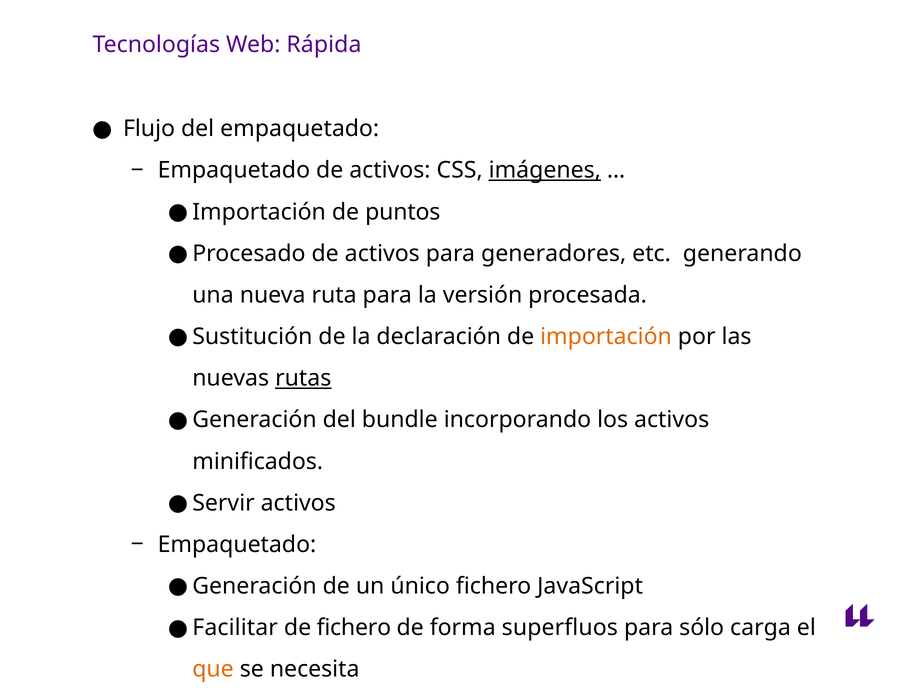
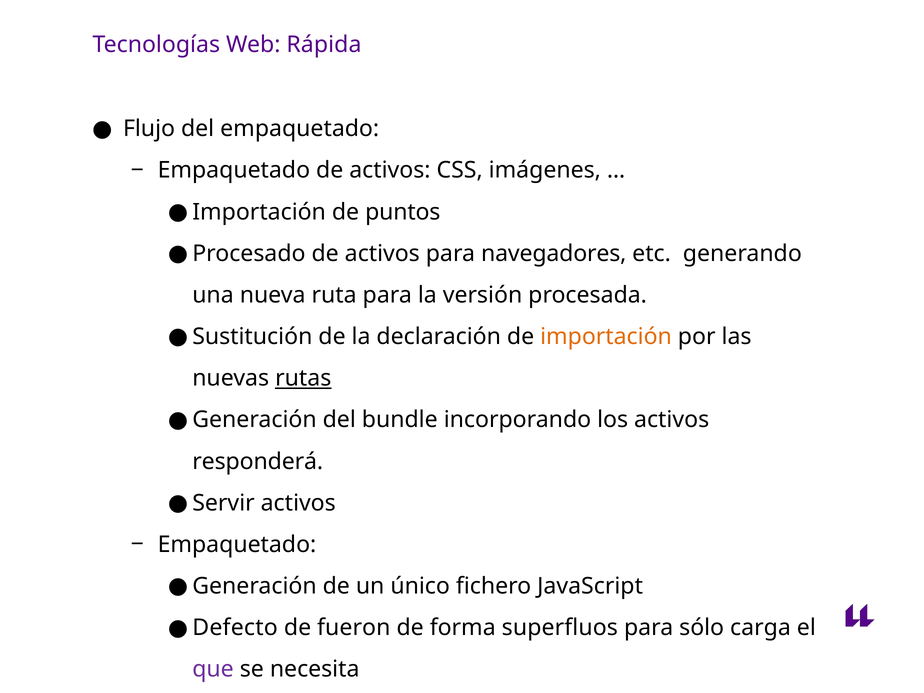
imágenes underline: present -> none
generadores: generadores -> navegadores
minificados: minificados -> responderá
Facilitar: Facilitar -> Defecto
de fichero: fichero -> fueron
que colour: orange -> purple
